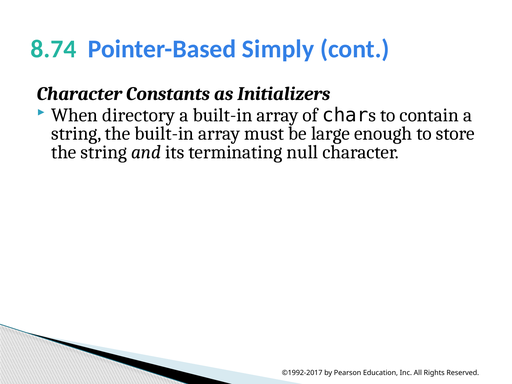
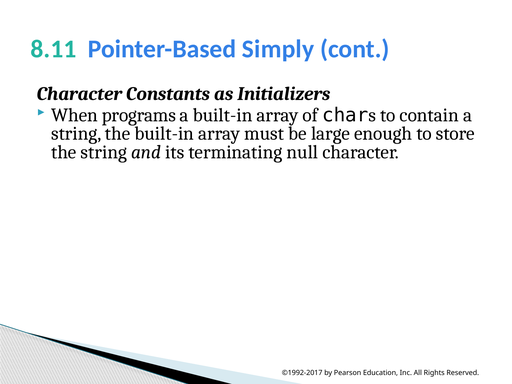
8.74: 8.74 -> 8.11
directory: directory -> programs
